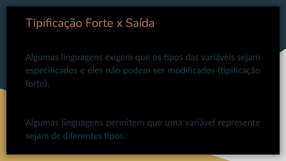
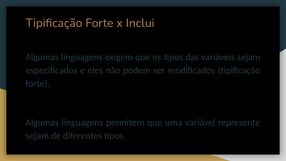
Saída: Saída -> Inclui
